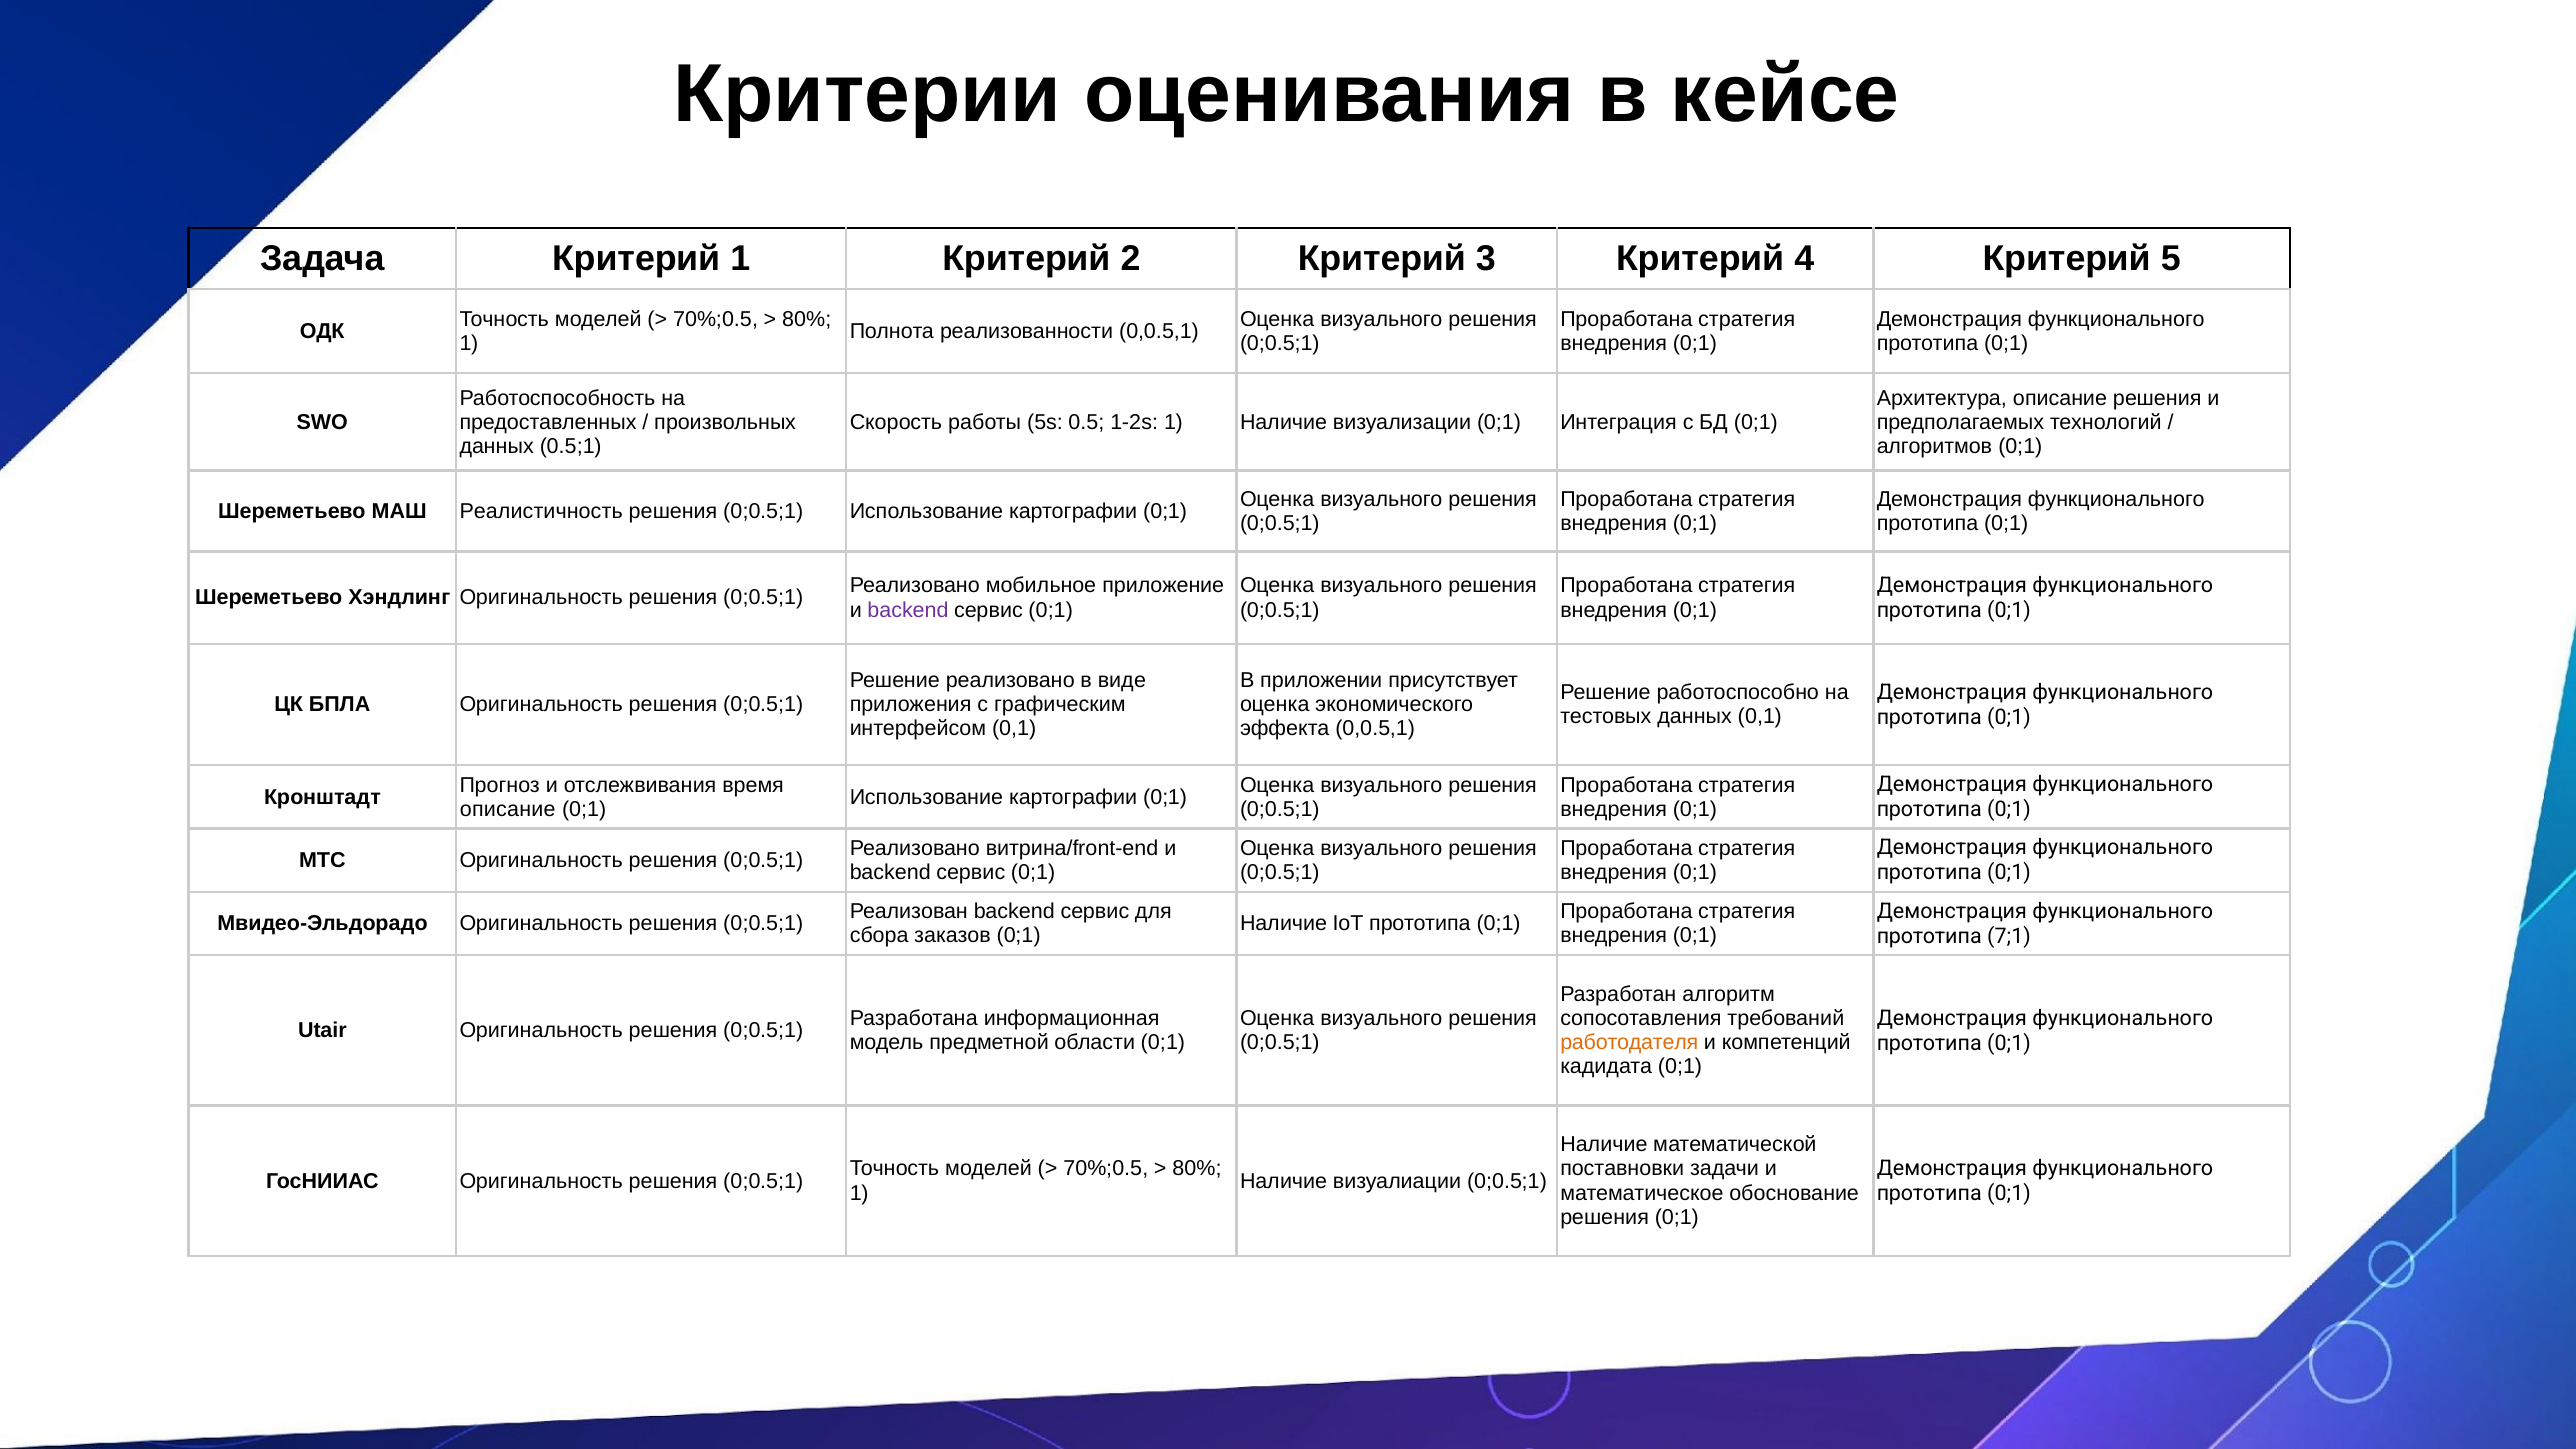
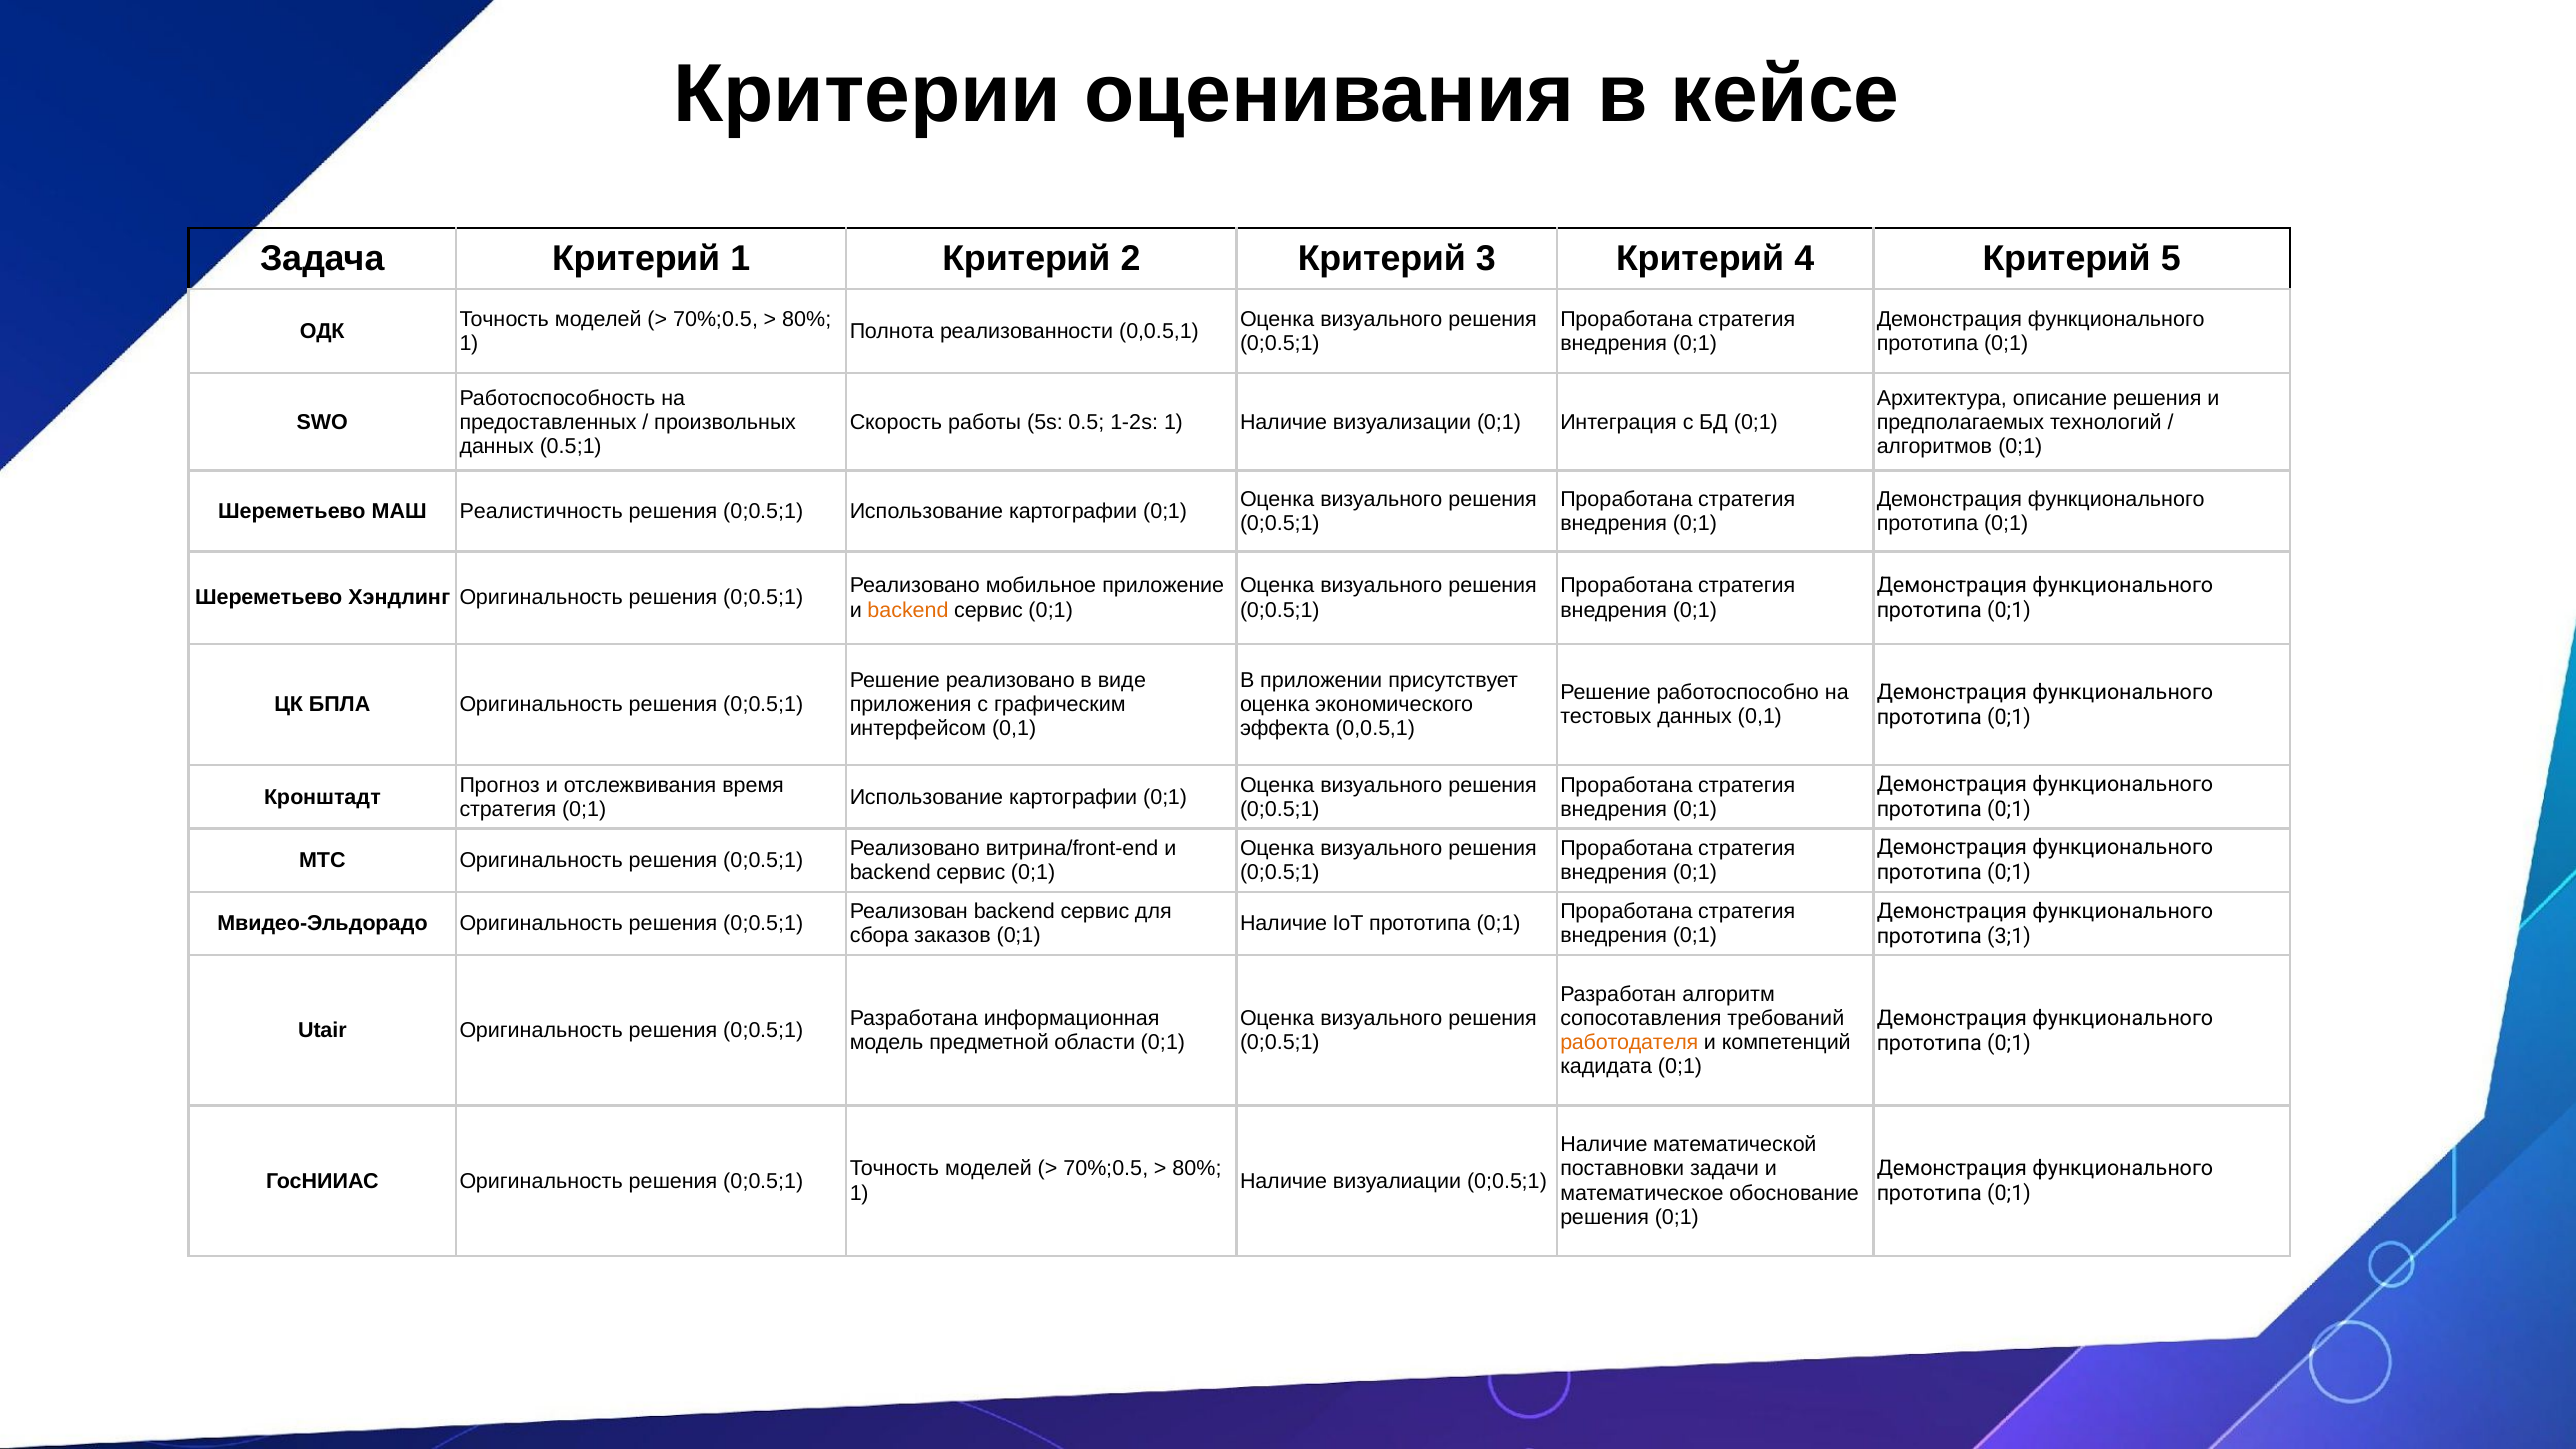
backend at (908, 610) colour: purple -> orange
описание at (508, 809): описание -> стратегия
7;1: 7;1 -> 3;1
